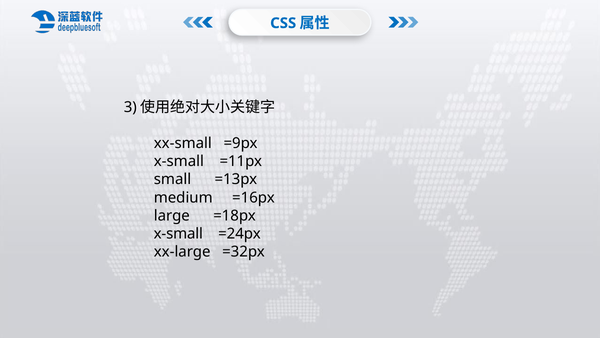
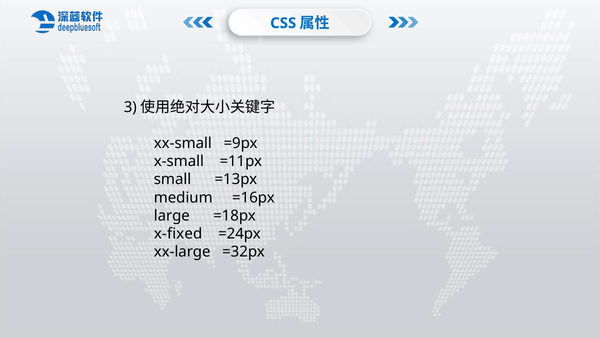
x-small at (178, 233): x-small -> x-fixed
